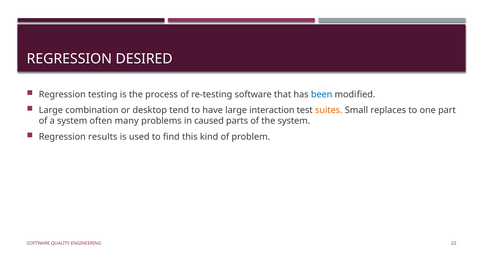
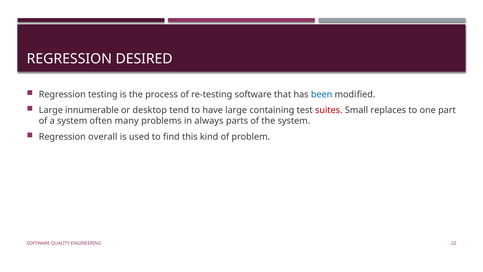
combination: combination -> innumerable
interaction: interaction -> containing
suites colour: orange -> red
caused: caused -> always
results: results -> overall
